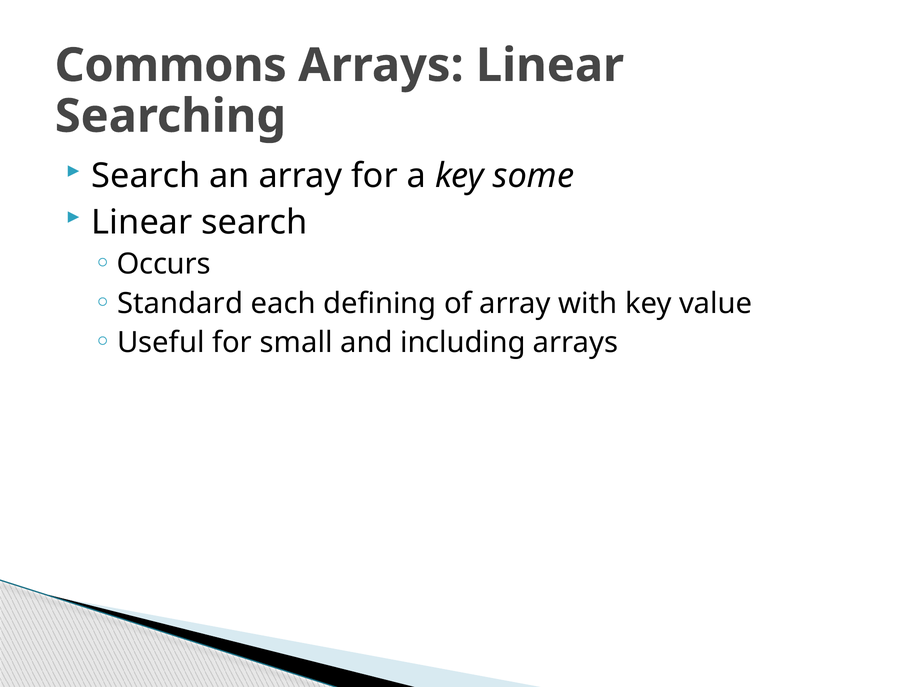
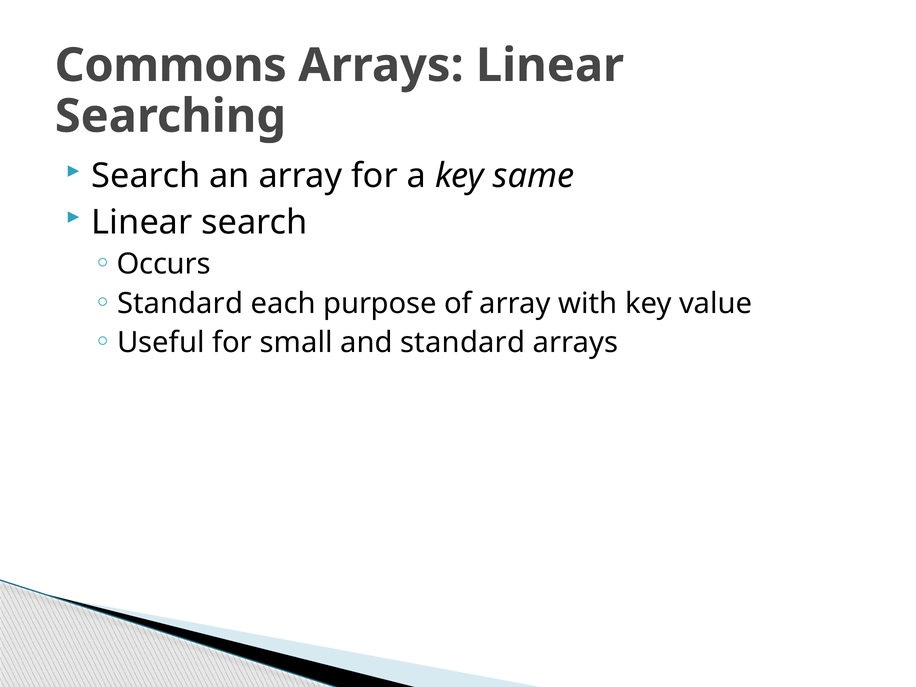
some: some -> same
defining: defining -> purpose
and including: including -> standard
